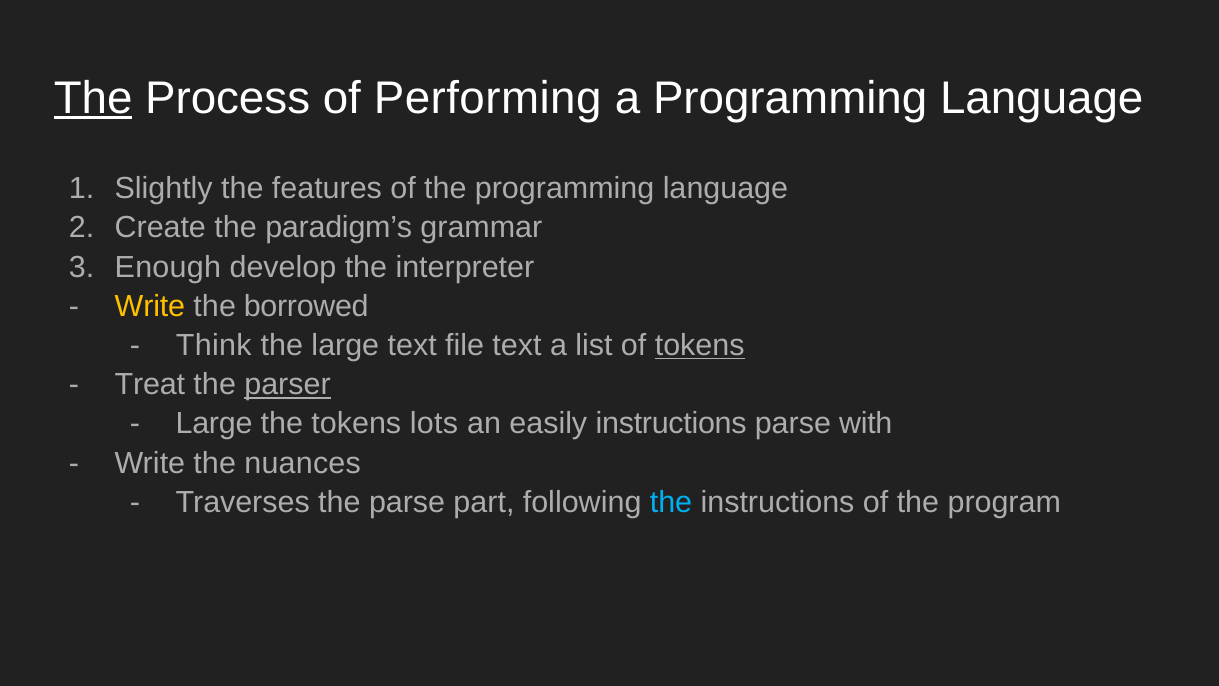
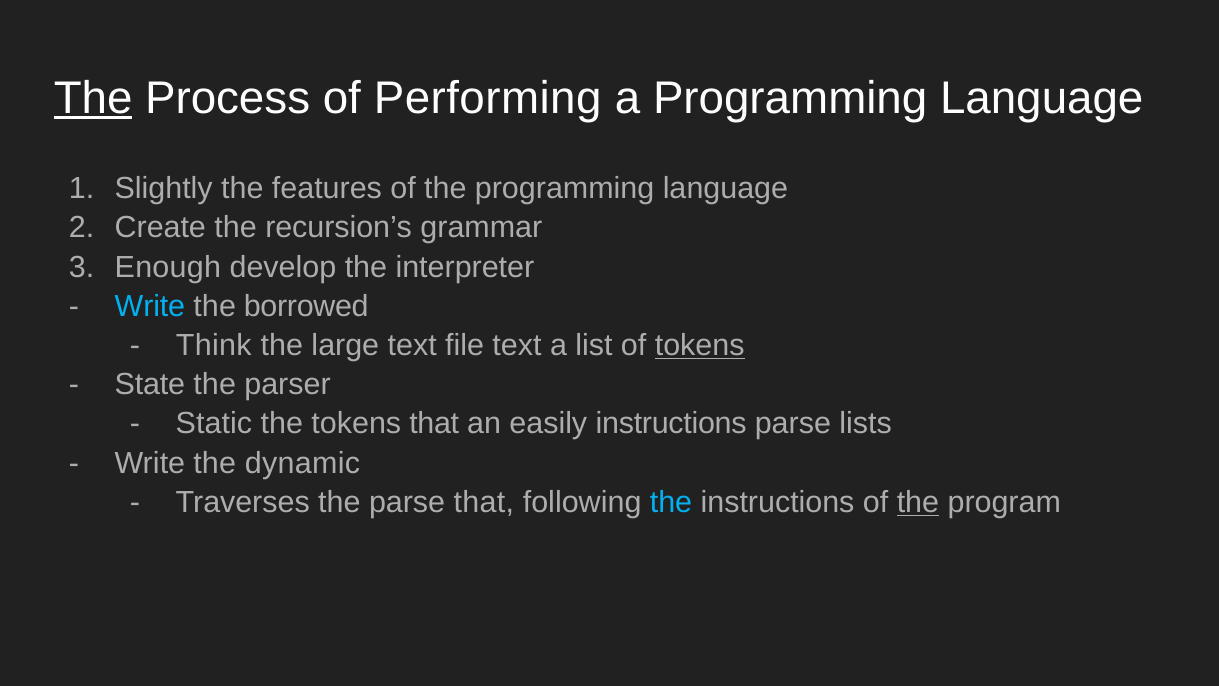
paradigm’s: paradigm’s -> recursion’s
Write at (150, 306) colour: yellow -> light blue
Treat: Treat -> State
parser underline: present -> none
Large at (214, 424): Large -> Static
tokens lots: lots -> that
with: with -> lists
nuances: nuances -> dynamic
parse part: part -> that
the at (918, 502) underline: none -> present
